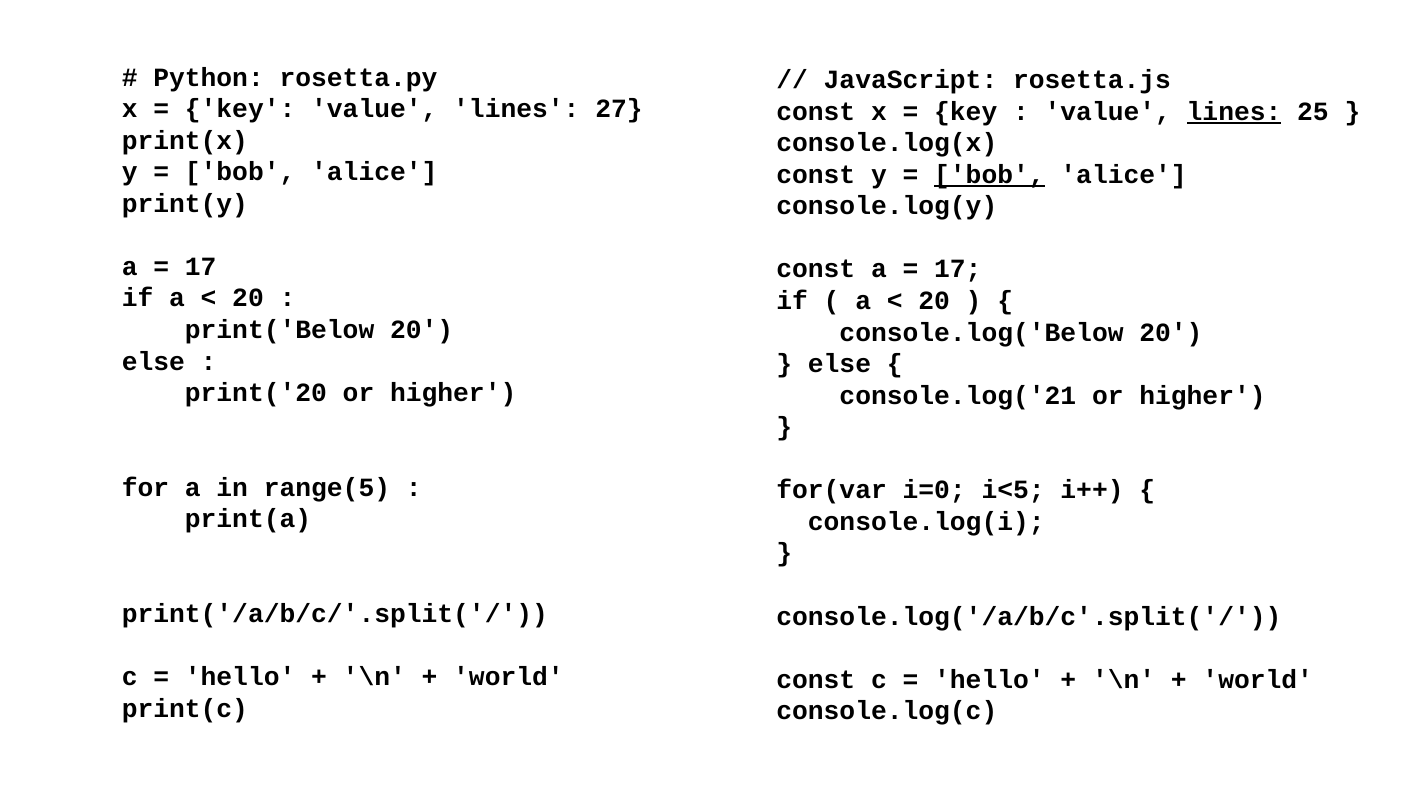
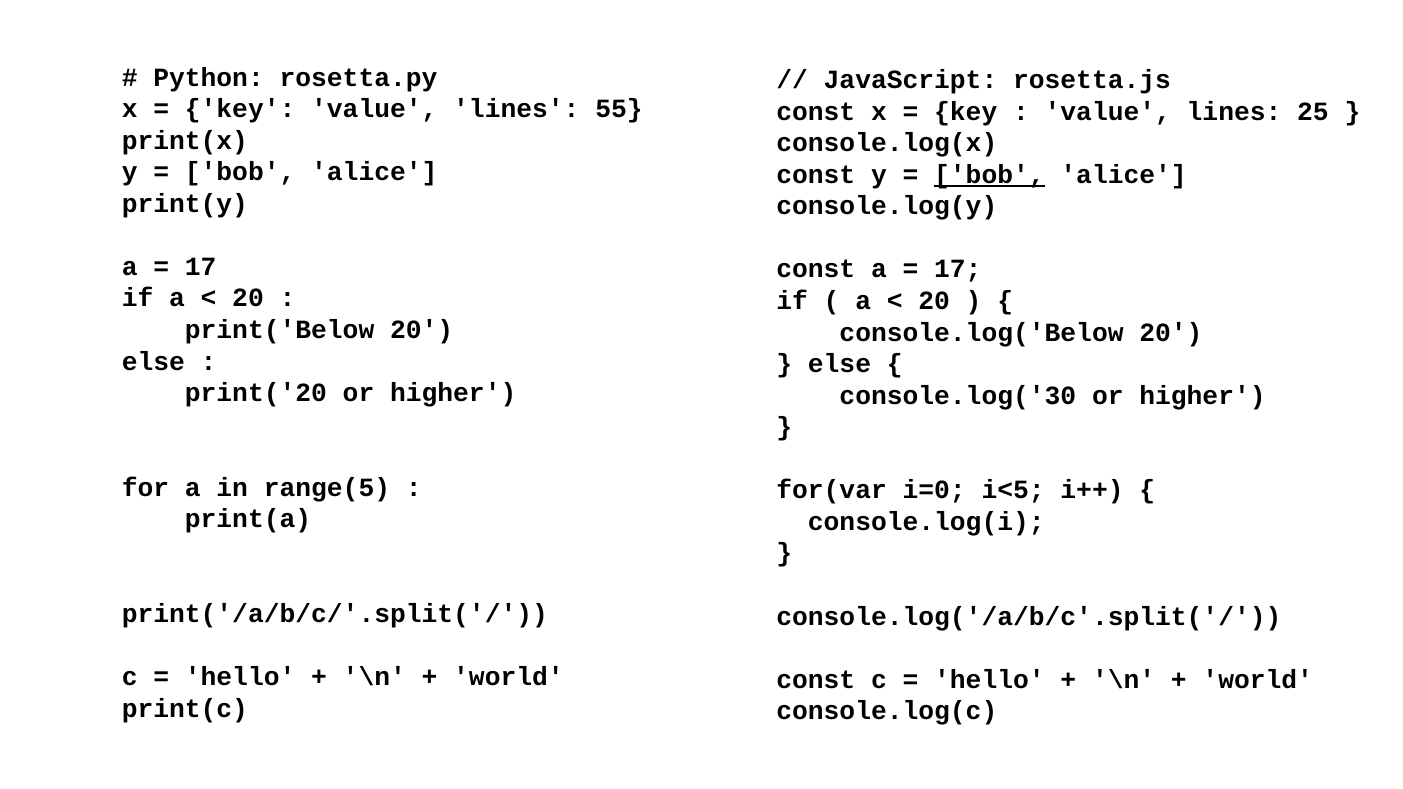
27: 27 -> 55
lines at (1234, 111) underline: present -> none
console.log('21: console.log('21 -> console.log('30
